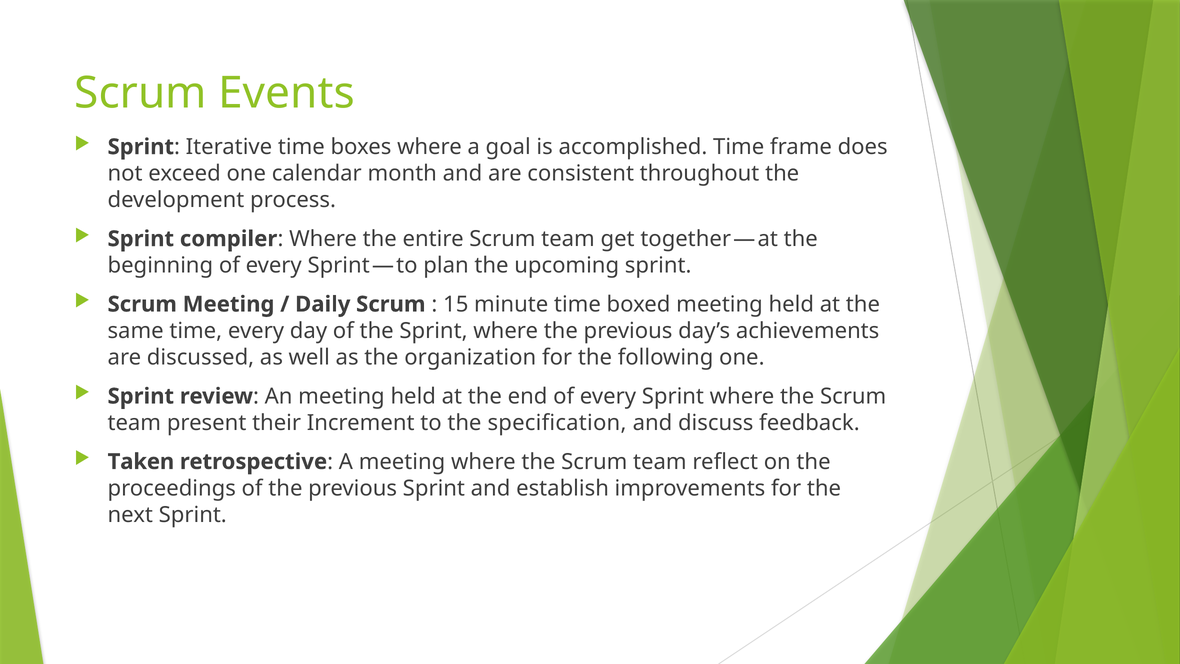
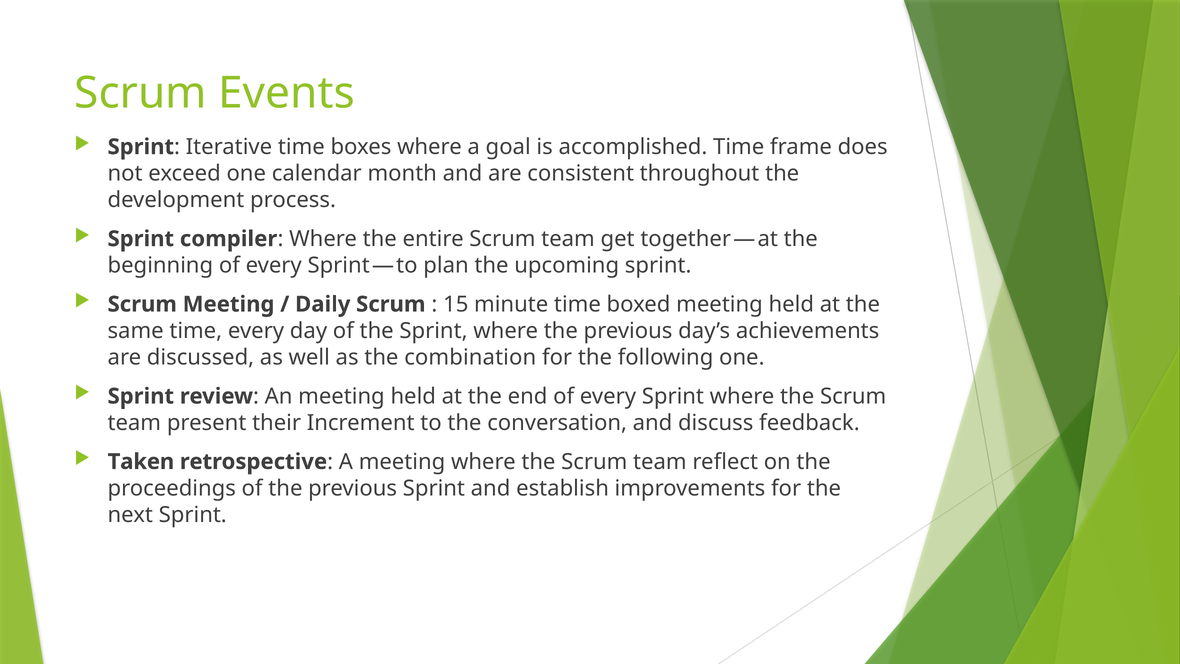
organization: organization -> combination
specification: specification -> conversation
